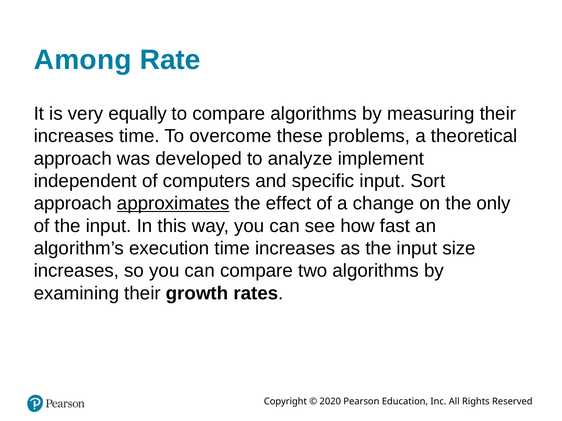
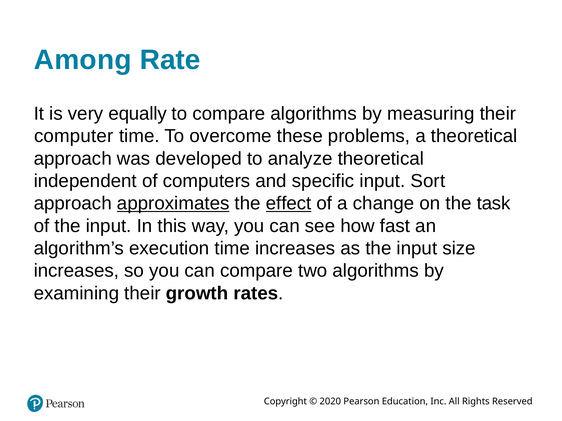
increases at (74, 136): increases -> computer
analyze implement: implement -> theoretical
effect underline: none -> present
only: only -> task
